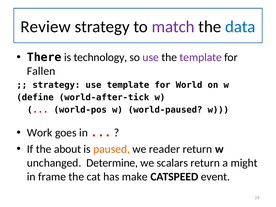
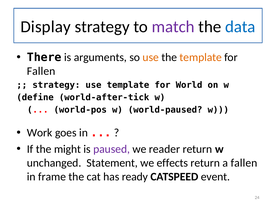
Review: Review -> Display
technology: technology -> arguments
use at (151, 57) colour: purple -> orange
template at (201, 57) colour: purple -> orange
about: about -> might
paused colour: orange -> purple
Determine: Determine -> Statement
scalars: scalars -> effects
a might: might -> fallen
make: make -> ready
